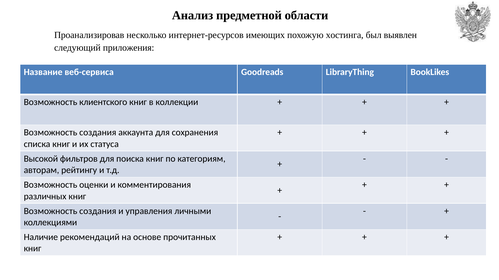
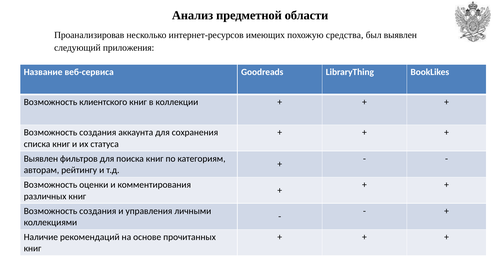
хостинга: хостинга -> средства
Высокой at (41, 159): Высокой -> Выявлен
